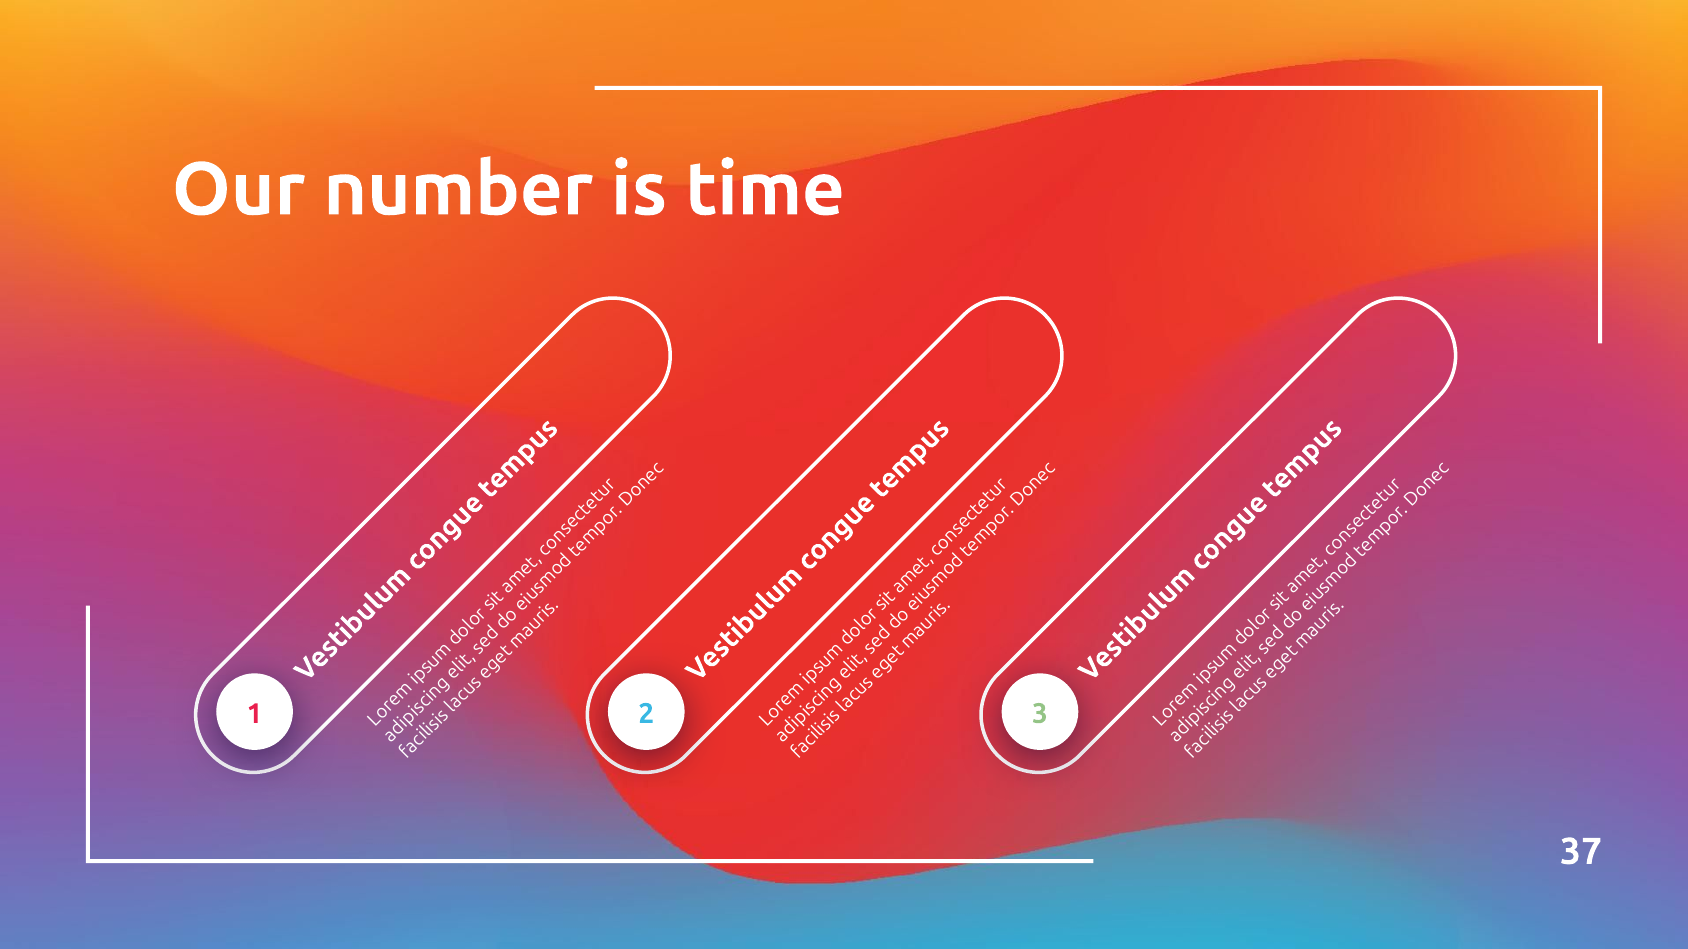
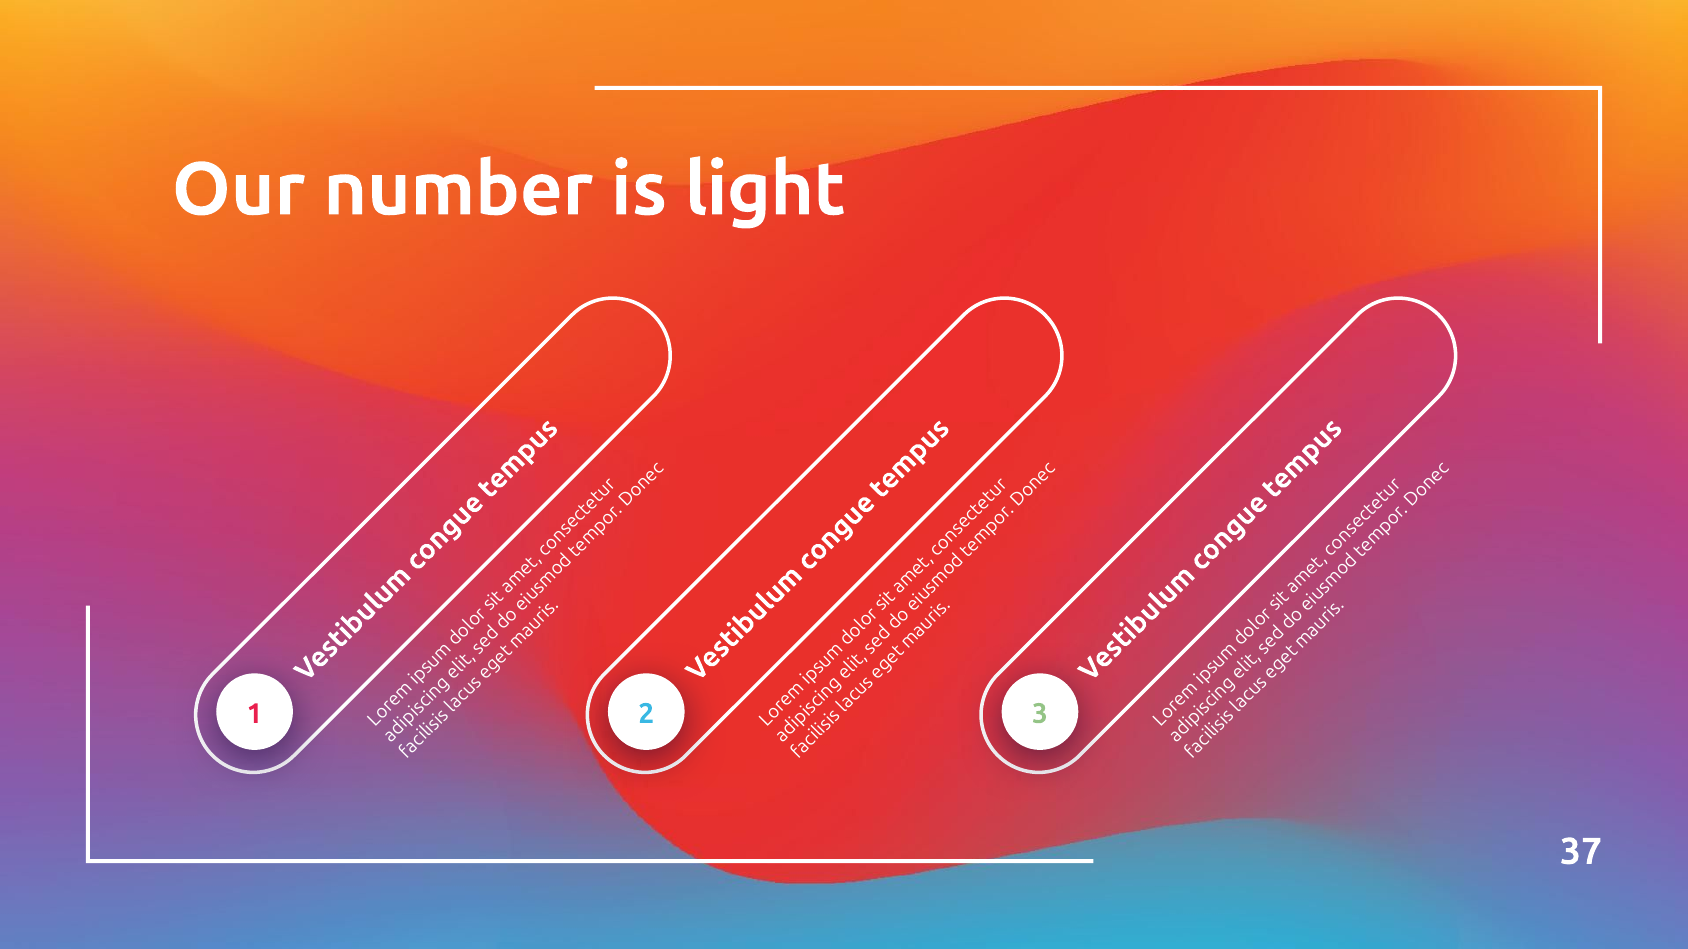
time: time -> light
